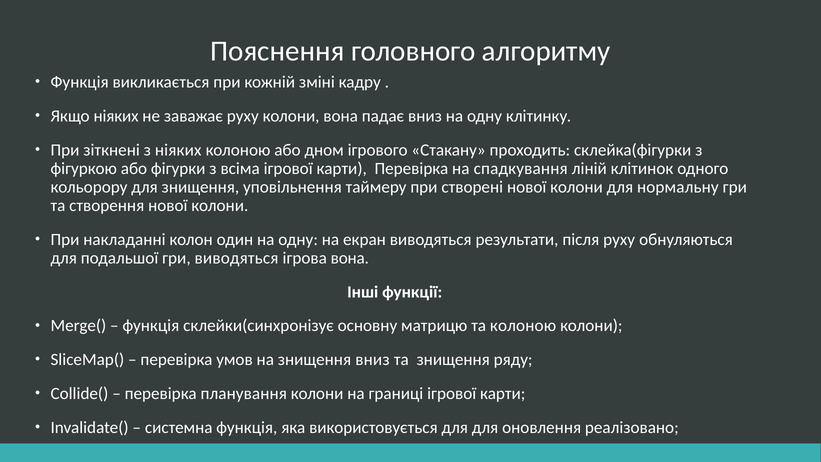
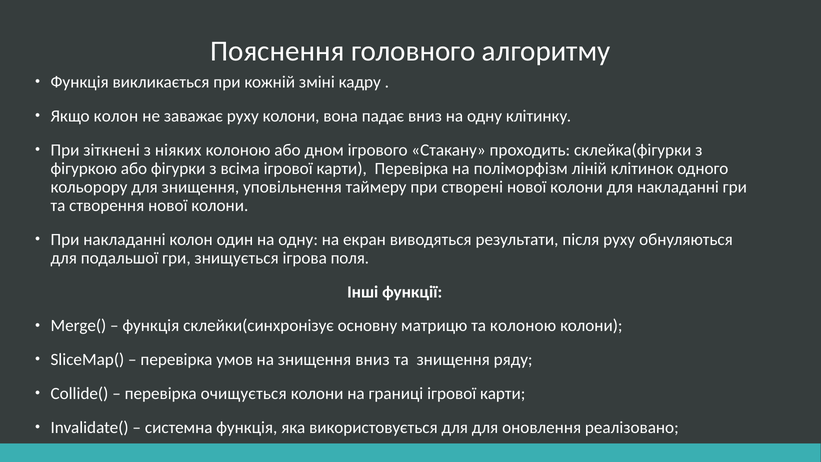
Якщо ніяких: ніяких -> колон
спадкування: спадкування -> поліморфізм
для нормальну: нормальну -> накладанні
гри виводяться: виводяться -> знищується
ігрова вона: вона -> поля
планування: планування -> очищується
